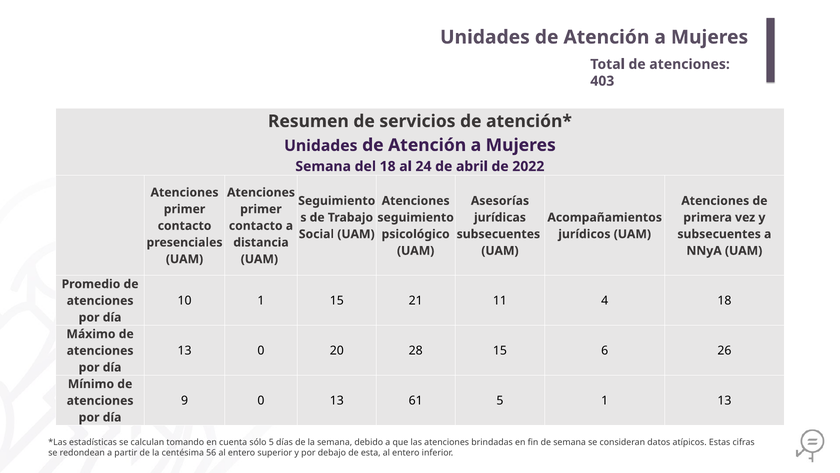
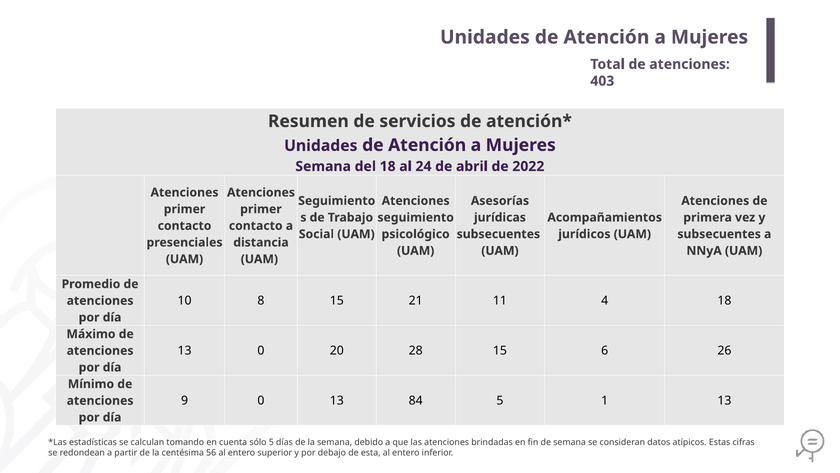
10 1: 1 -> 8
61: 61 -> 84
